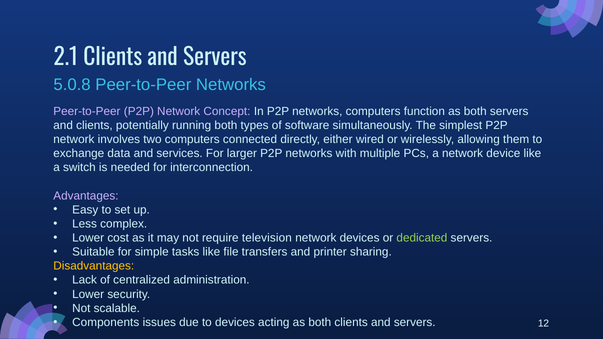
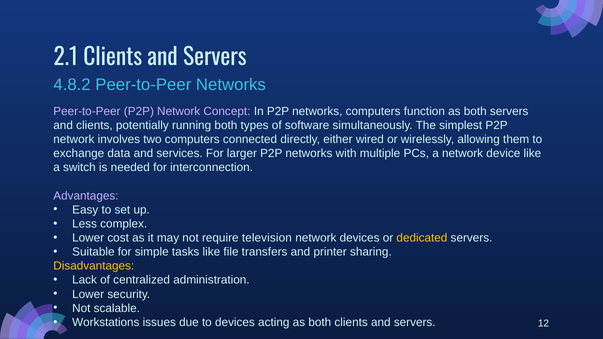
5.0.8: 5.0.8 -> 4.8.2
dedicated colour: light green -> yellow
Components: Components -> Workstations
